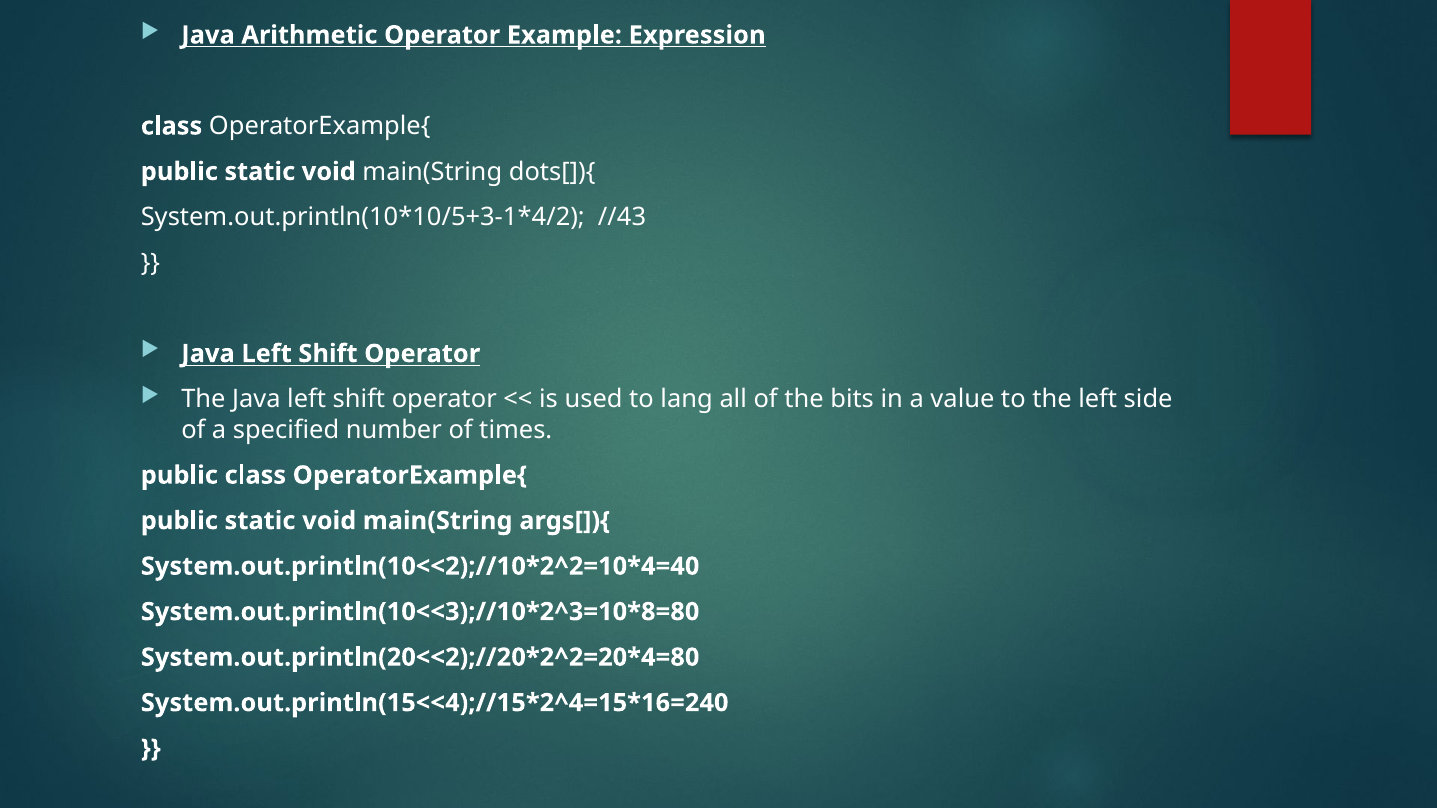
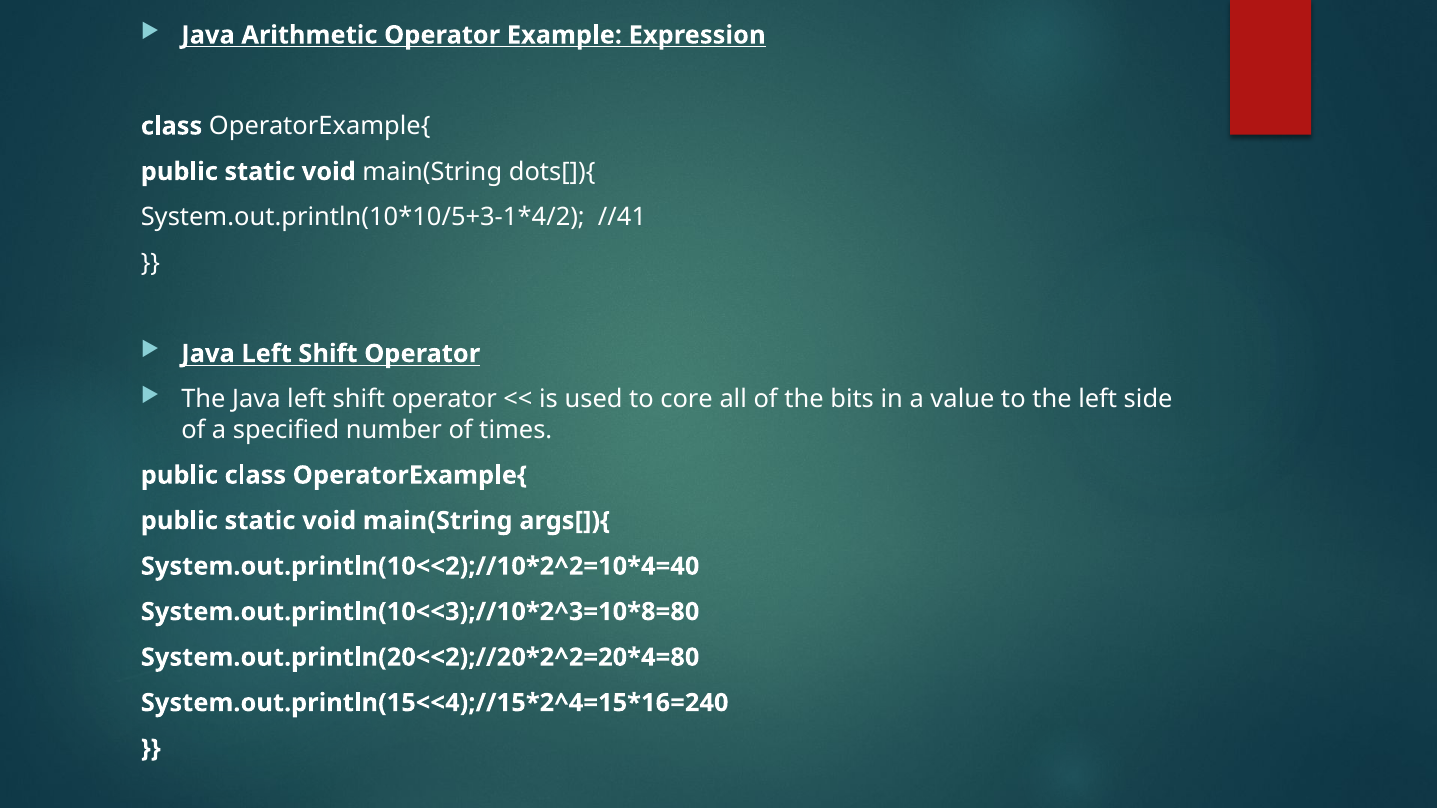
//43: //43 -> //41
lang: lang -> core
